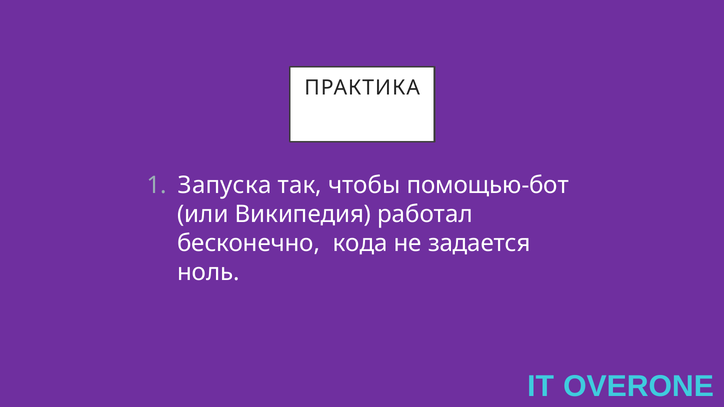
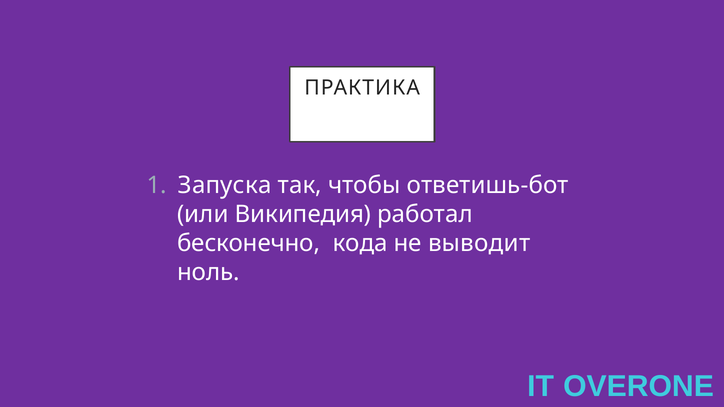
помощью-бот: помощью-бот -> ответишь-бот
задается: задается -> выводит
